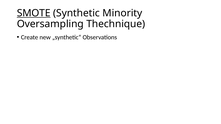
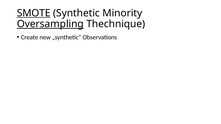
Oversampling underline: none -> present
